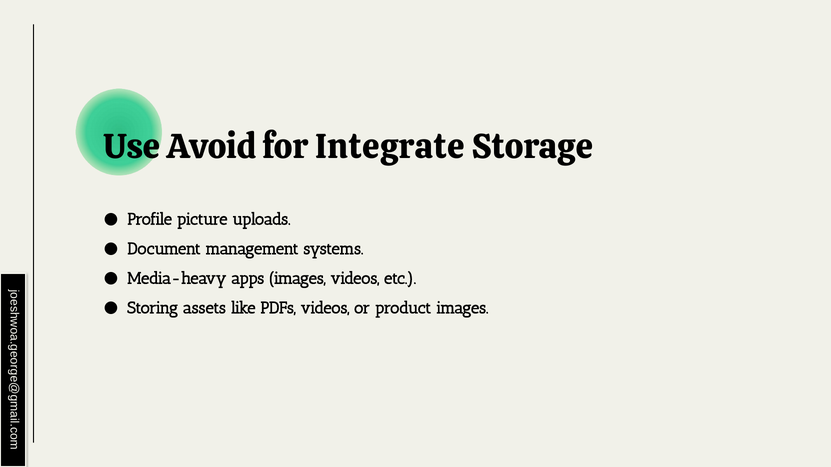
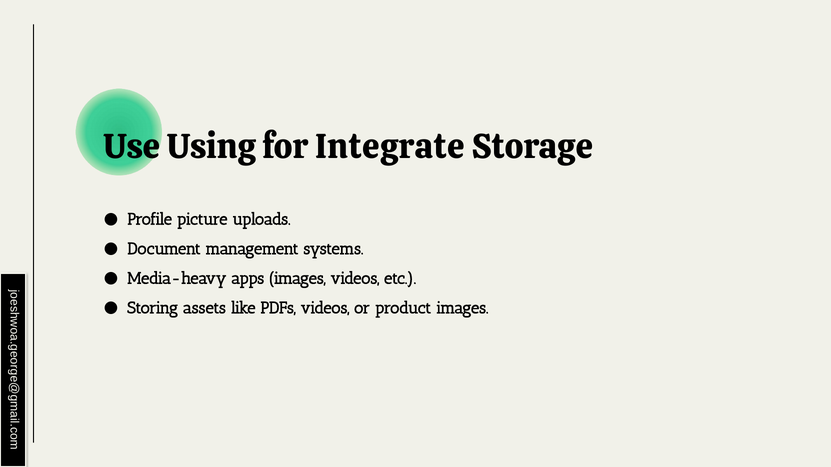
Avoid: Avoid -> Using
